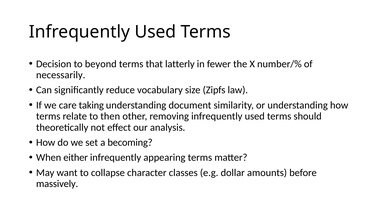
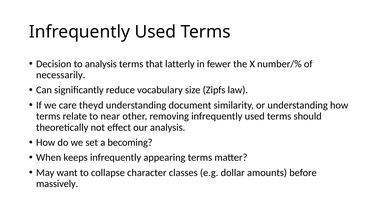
to beyond: beyond -> analysis
taking: taking -> theyd
then: then -> near
either: either -> keeps
